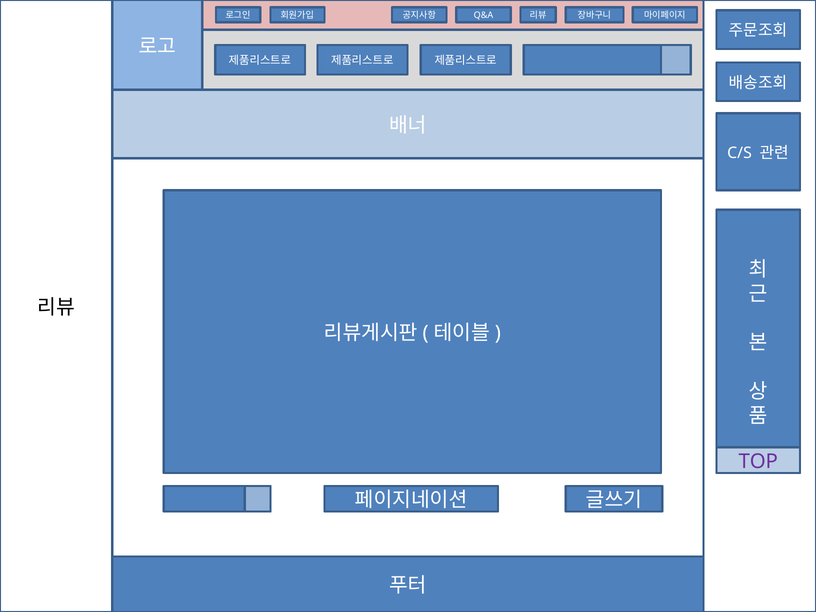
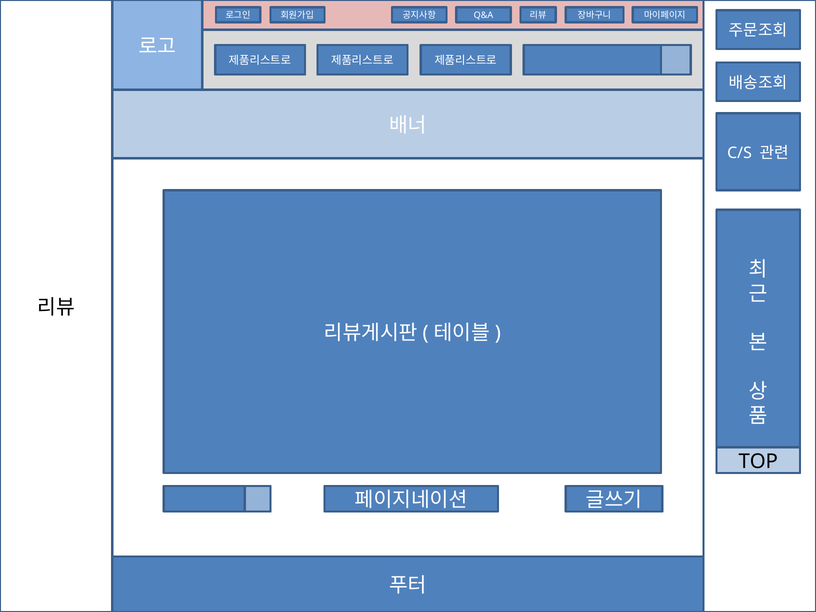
TOP colour: purple -> black
